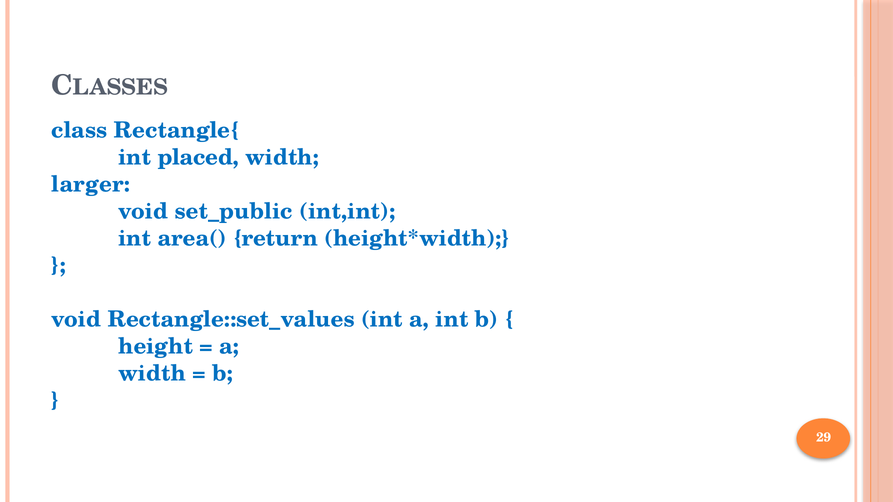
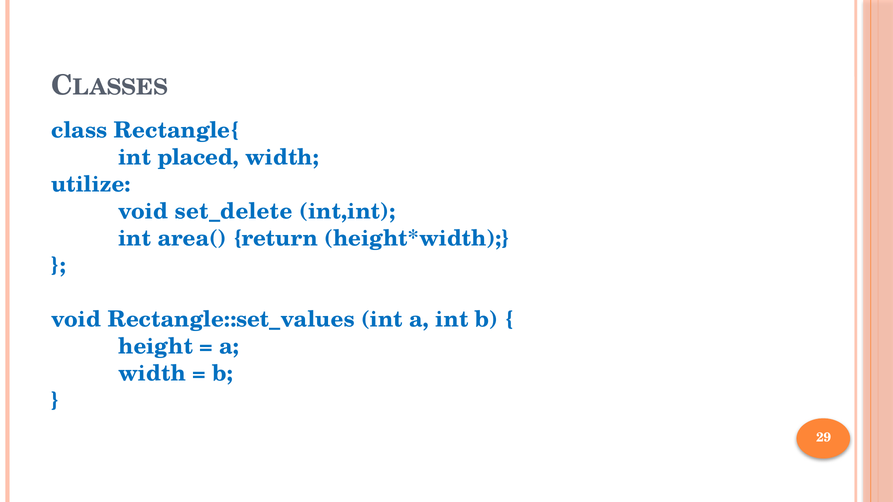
larger: larger -> utilize
set_public: set_public -> set_delete
